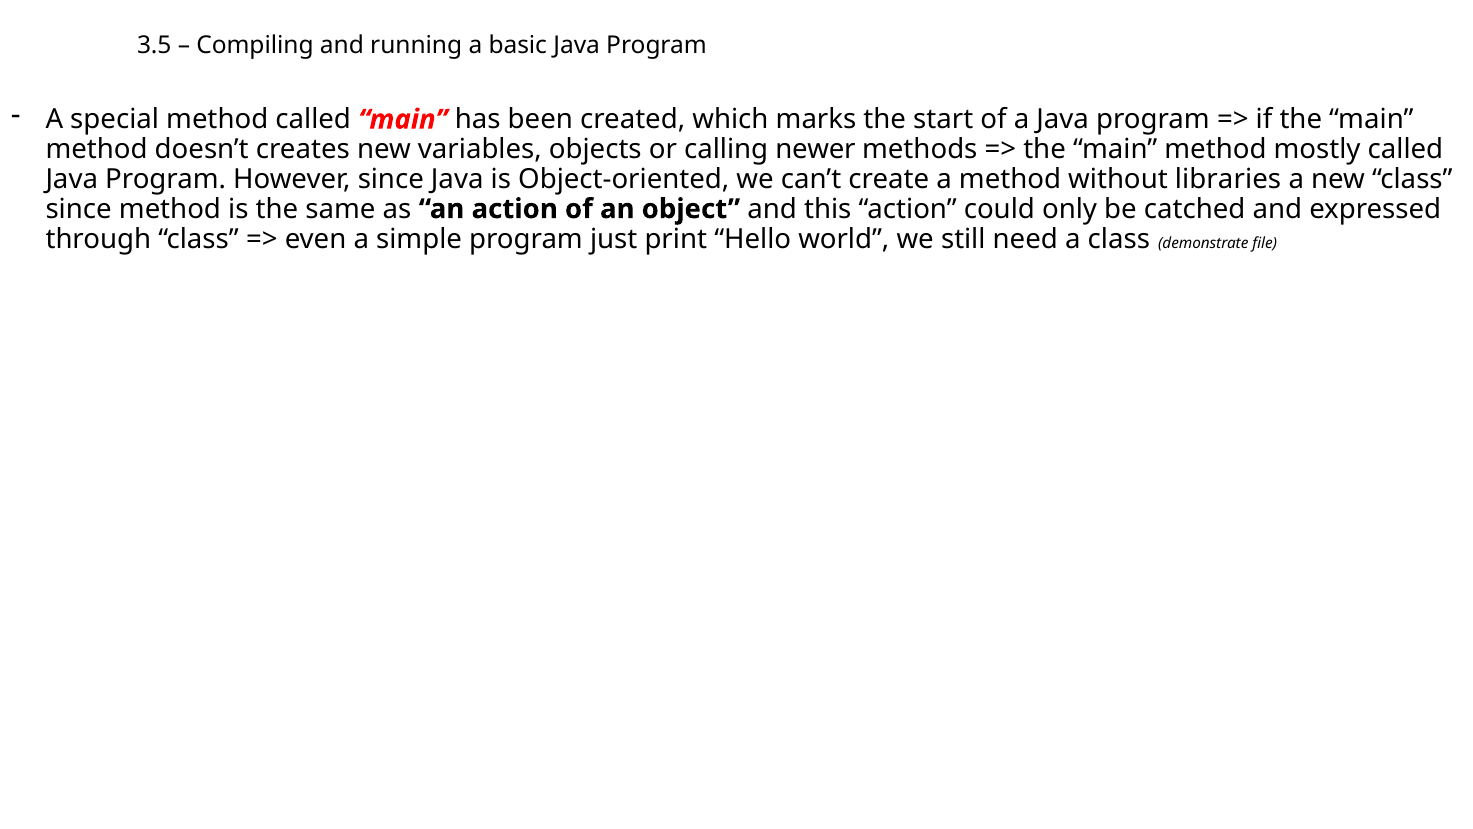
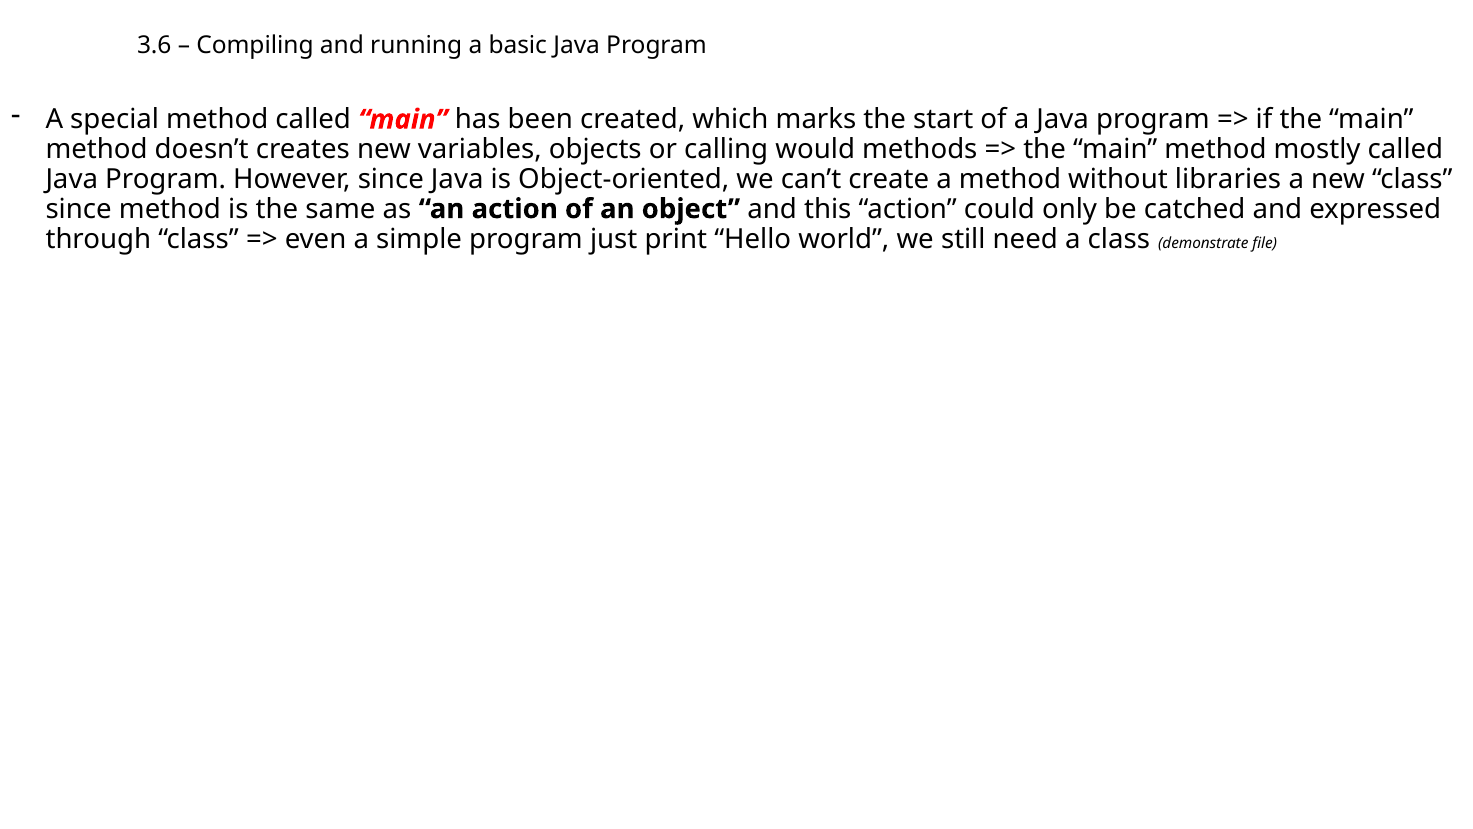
3.5: 3.5 -> 3.6
newer: newer -> would
